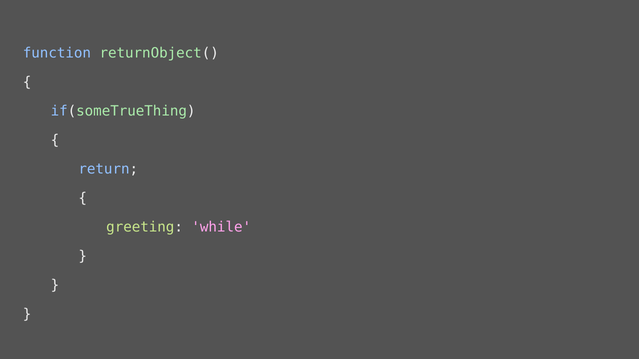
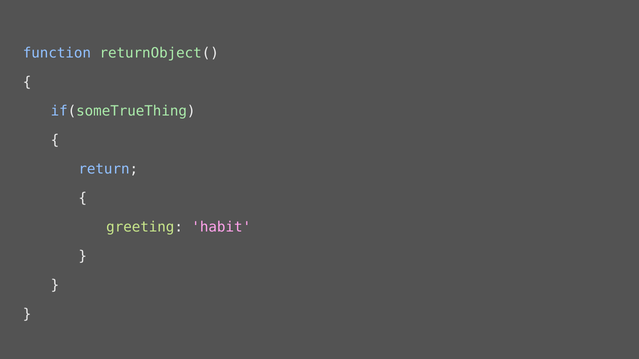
while: while -> habit
